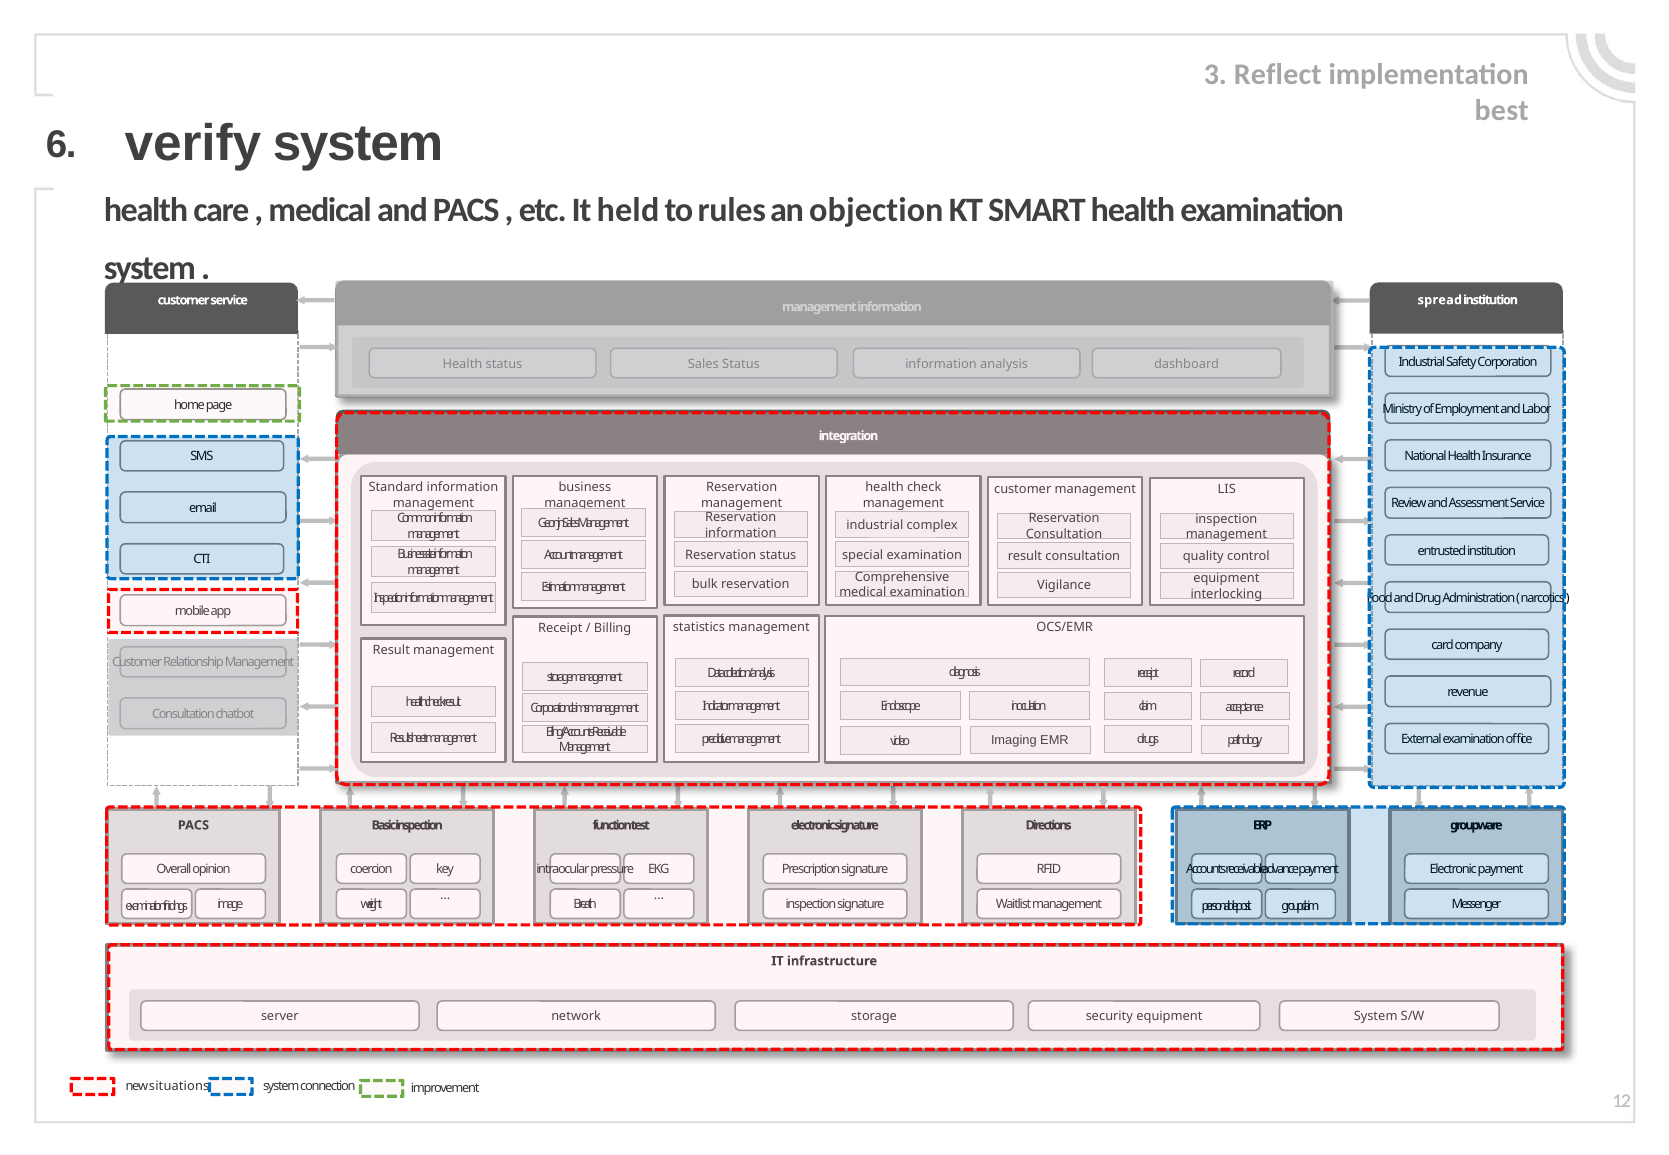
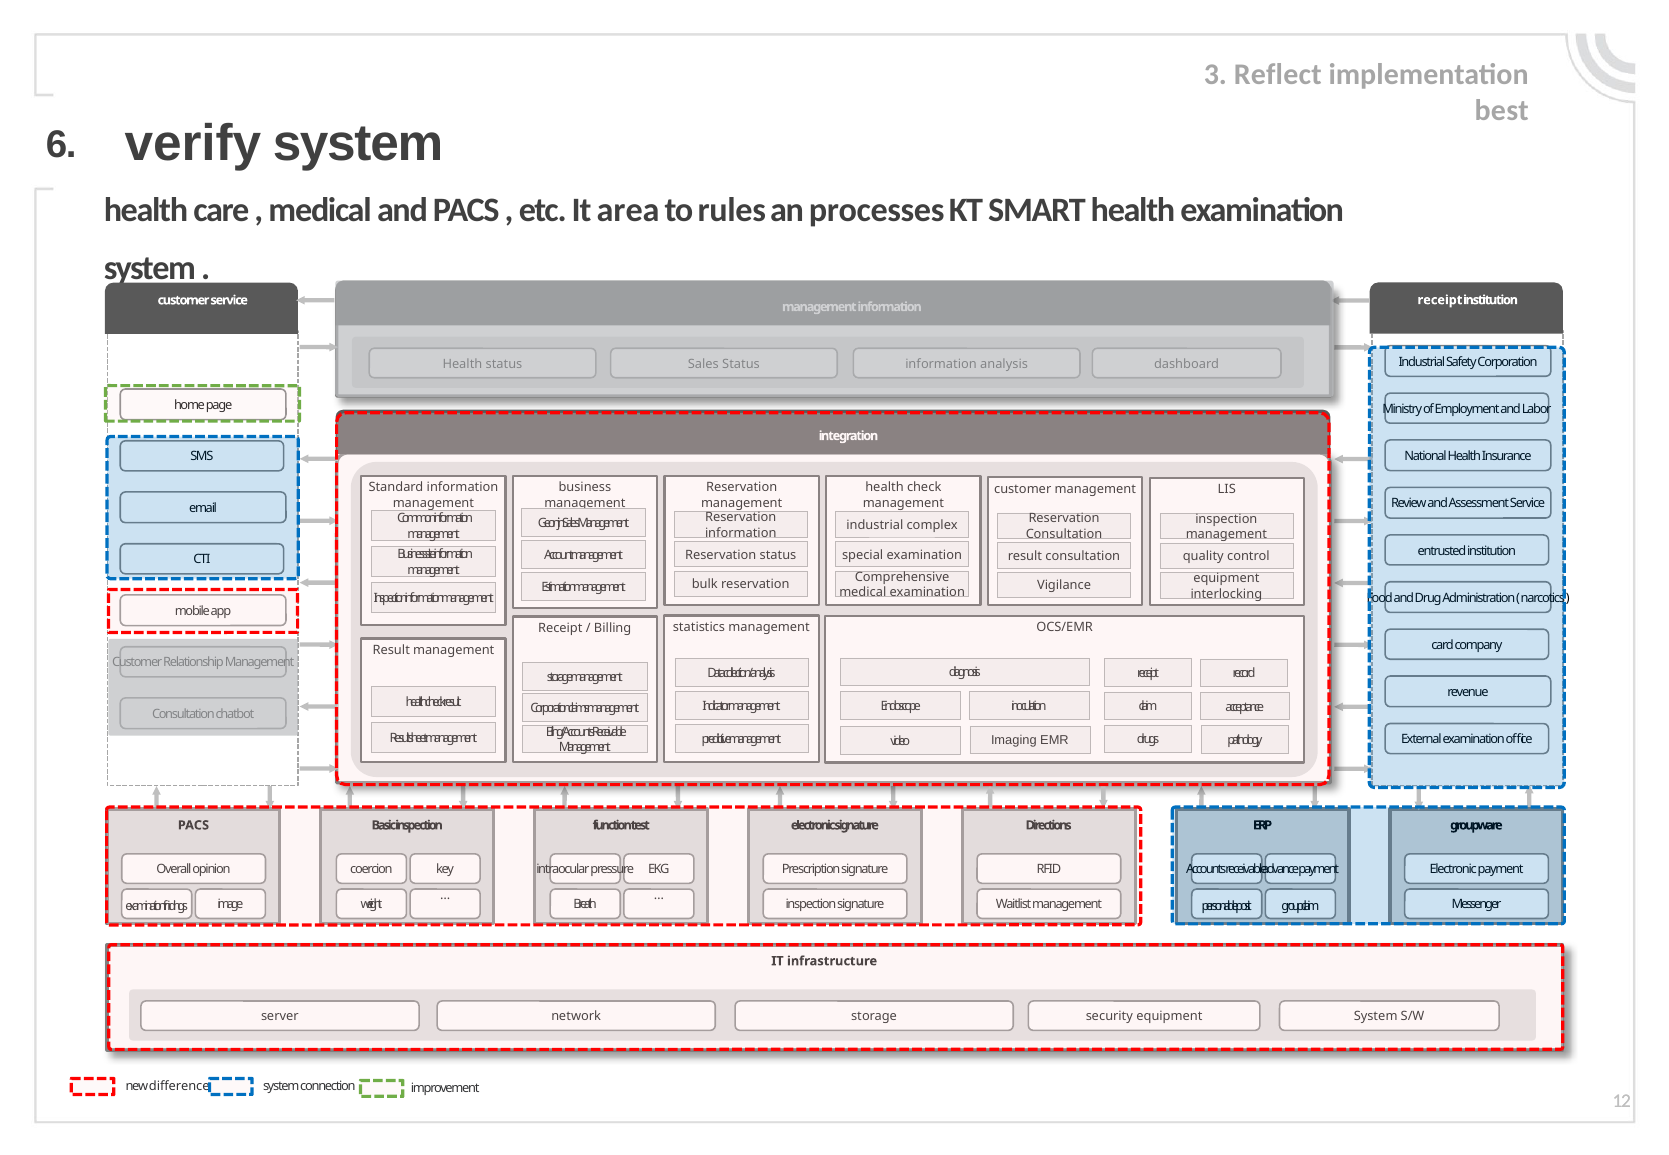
held: held -> area
objection: objection -> processes
spread at (1440, 300): spread -> receipt
situations: situations -> difference
